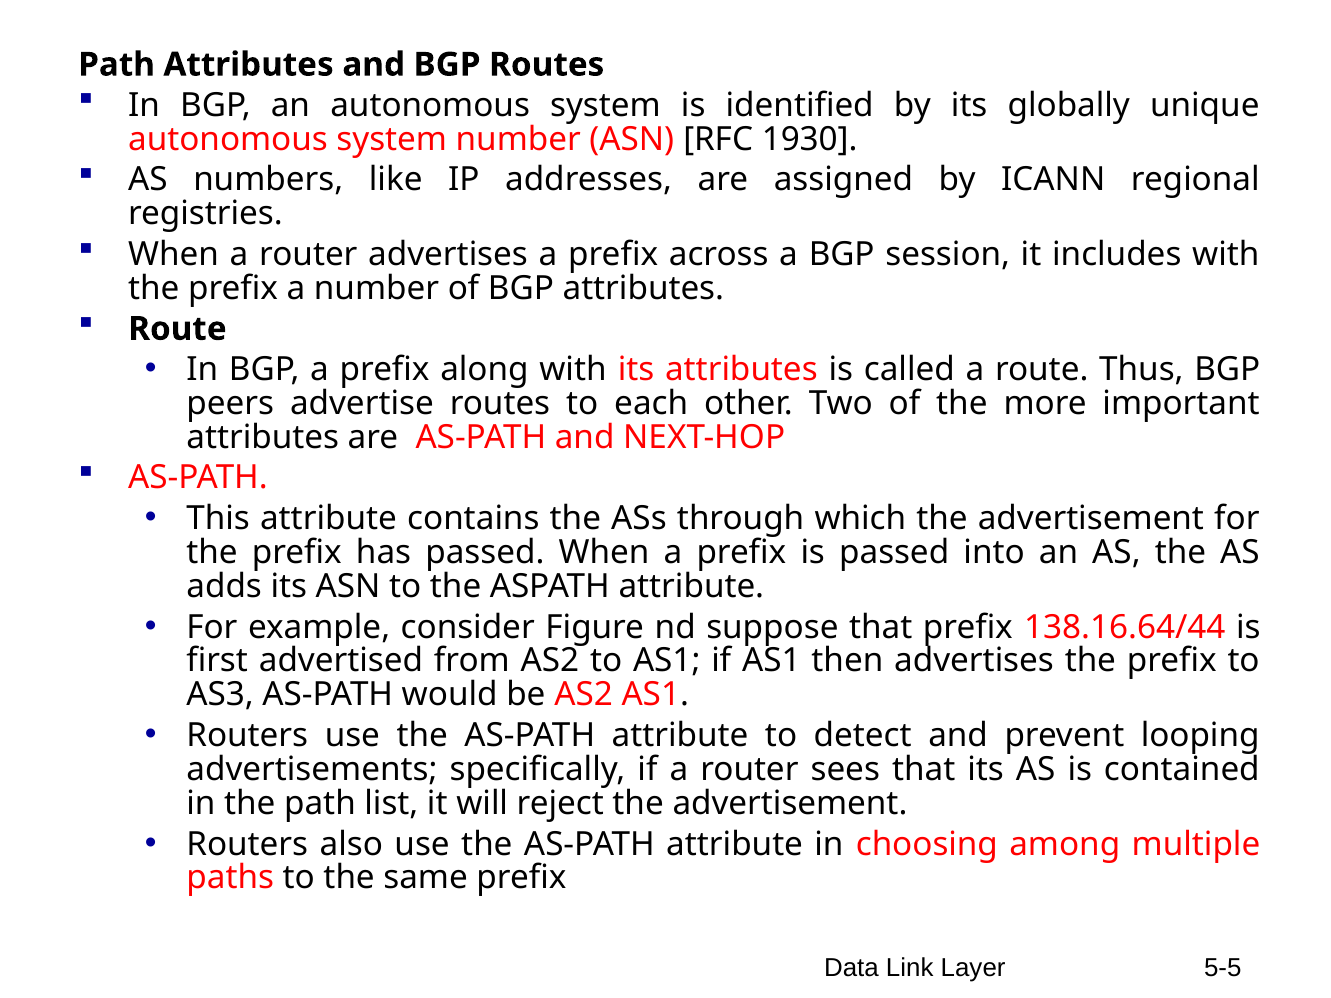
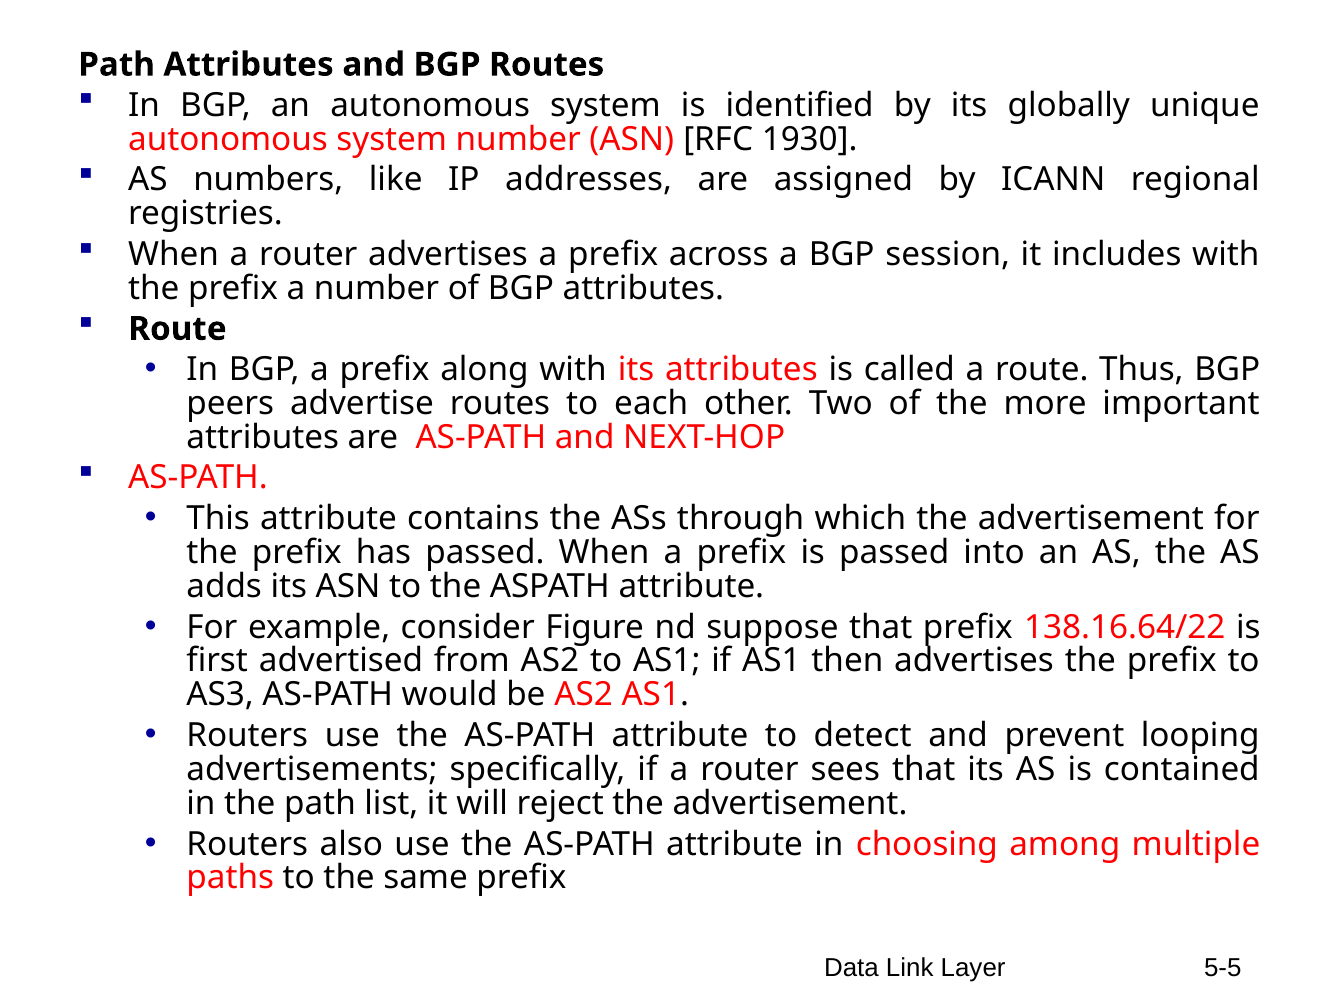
138.16.64/44: 138.16.64/44 -> 138.16.64/22
